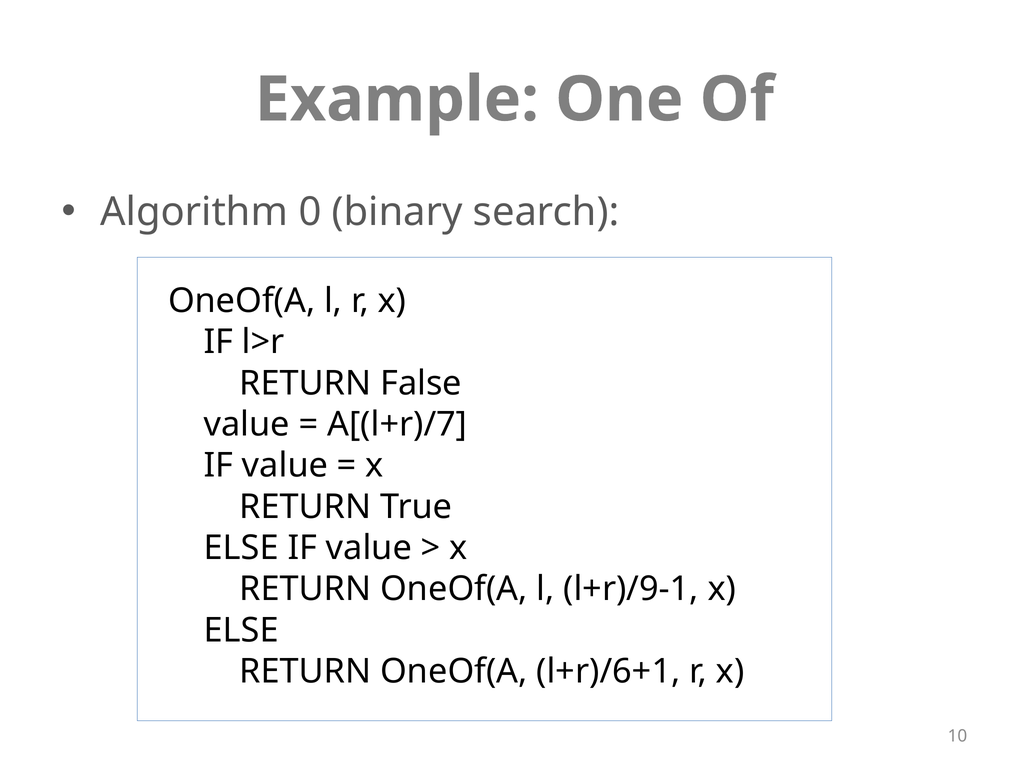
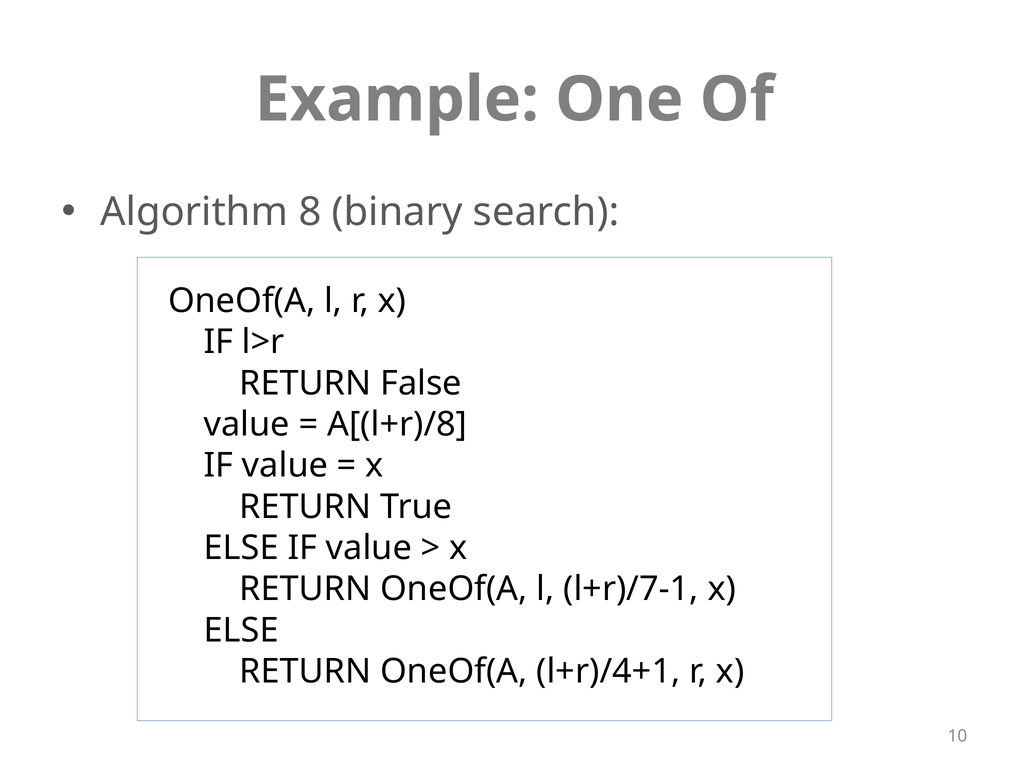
0: 0 -> 8
A[(l+r)/7: A[(l+r)/7 -> A[(l+r)/8
l+r)/9-1: l+r)/9-1 -> l+r)/7-1
l+r)/6+1: l+r)/6+1 -> l+r)/4+1
